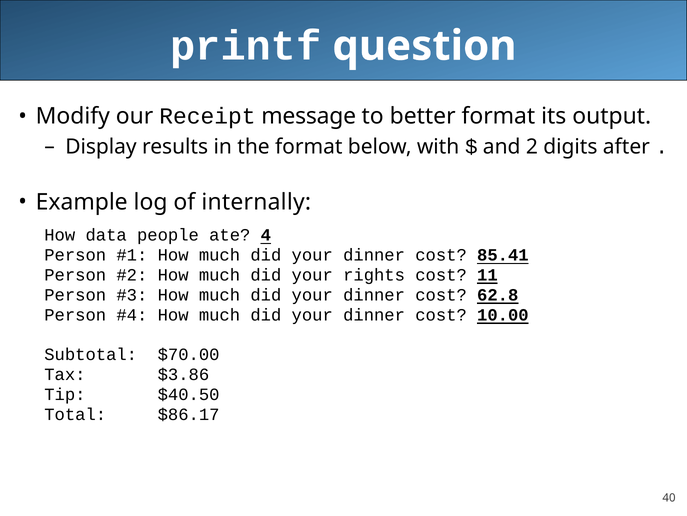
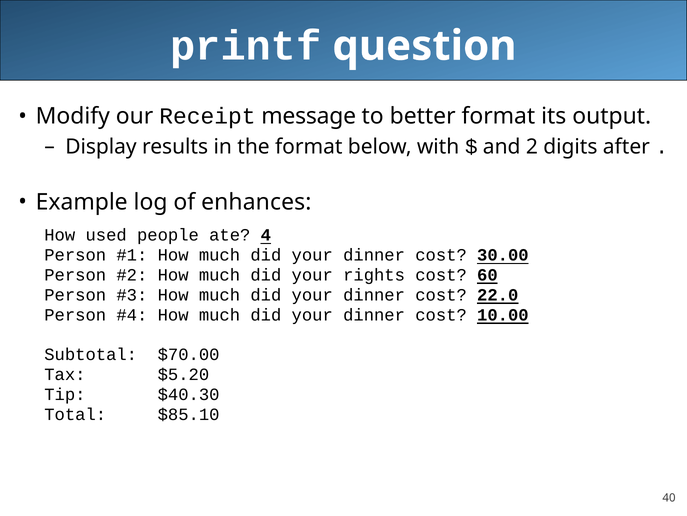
internally: internally -> enhances
data: data -> used
85.41: 85.41 -> 30.00
11: 11 -> 60
62.8: 62.8 -> 22.0
$3.86: $3.86 -> $5.20
$40.50: $40.50 -> $40.30
$86.17: $86.17 -> $85.10
